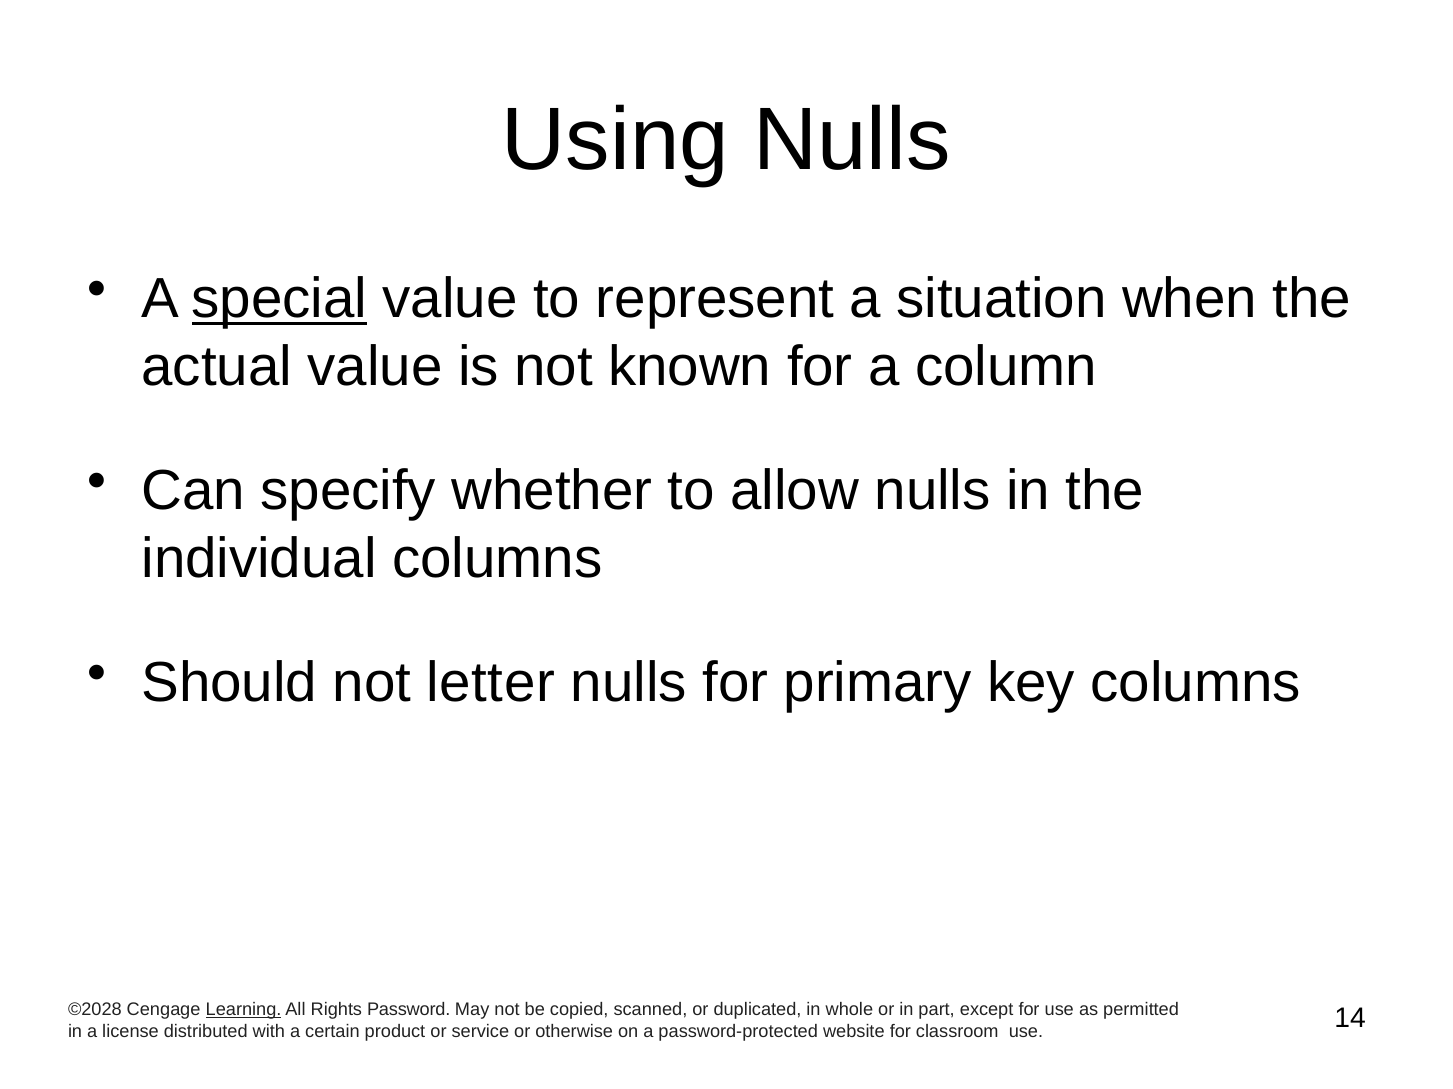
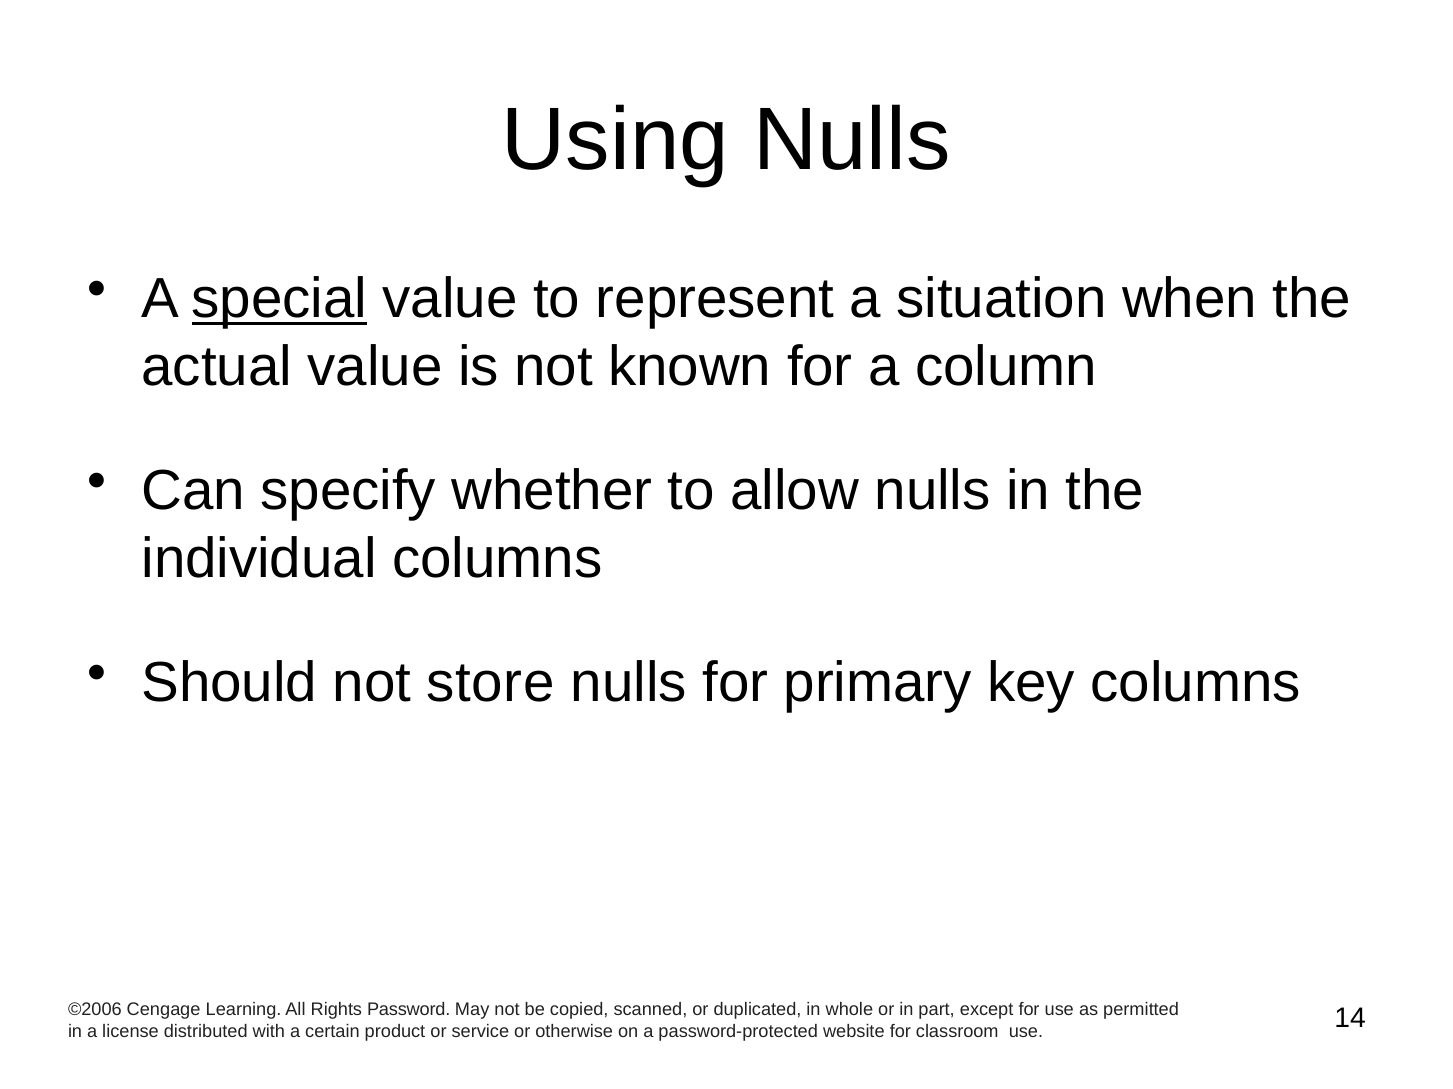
letter: letter -> store
©2028: ©2028 -> ©2006
Learning underline: present -> none
